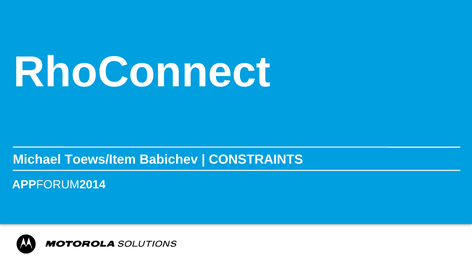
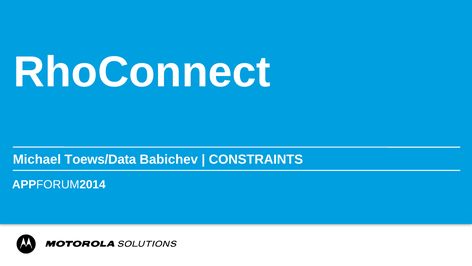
Toews/Item: Toews/Item -> Toews/Data
